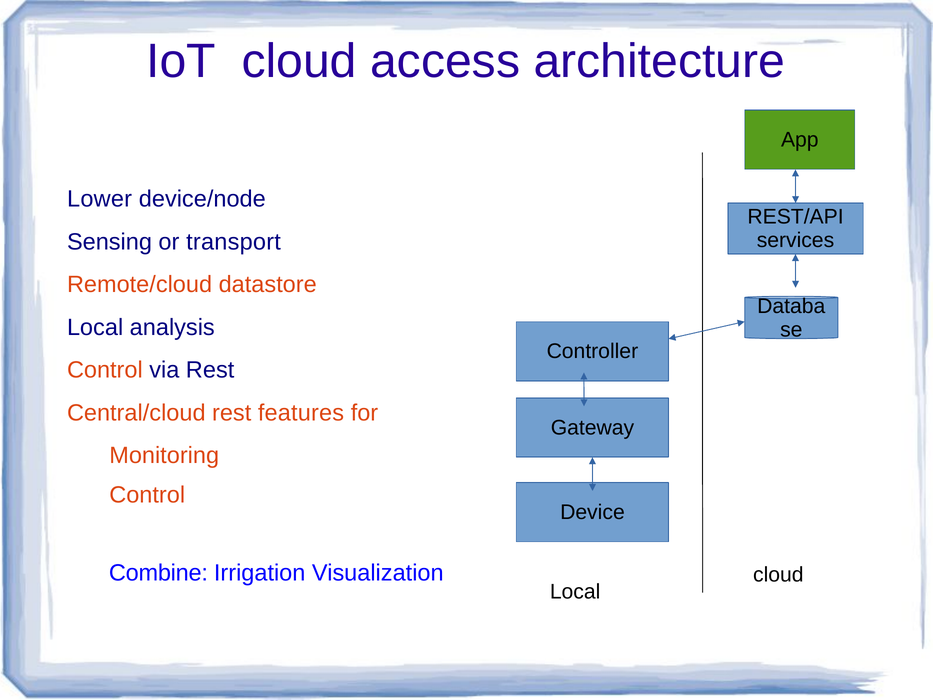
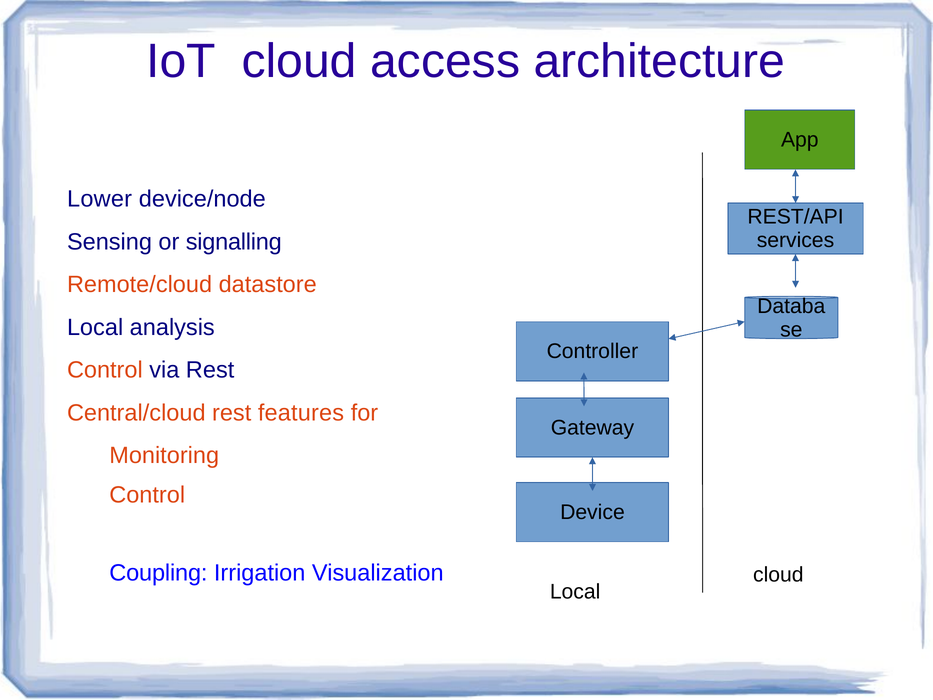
transport: transport -> signalling
Combine: Combine -> Coupling
